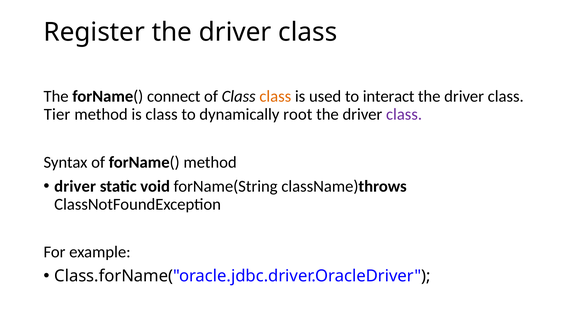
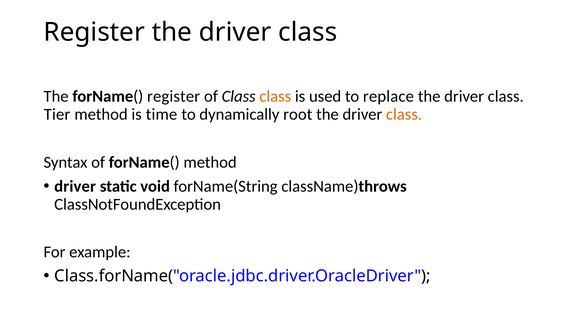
forName( connect: connect -> register
interact: interact -> replace
is class: class -> time
class at (404, 115) colour: purple -> orange
